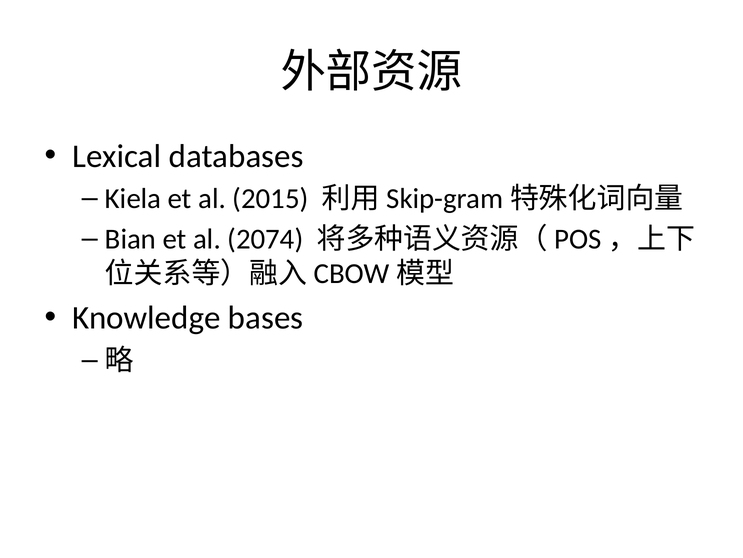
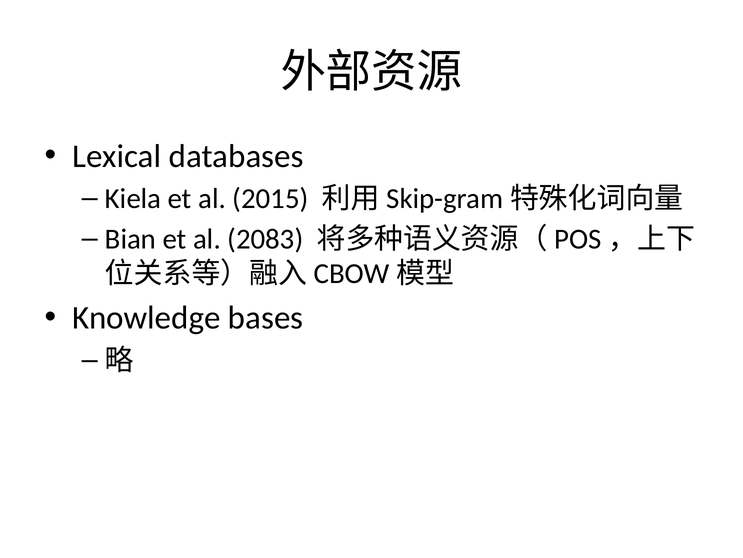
2074: 2074 -> 2083
